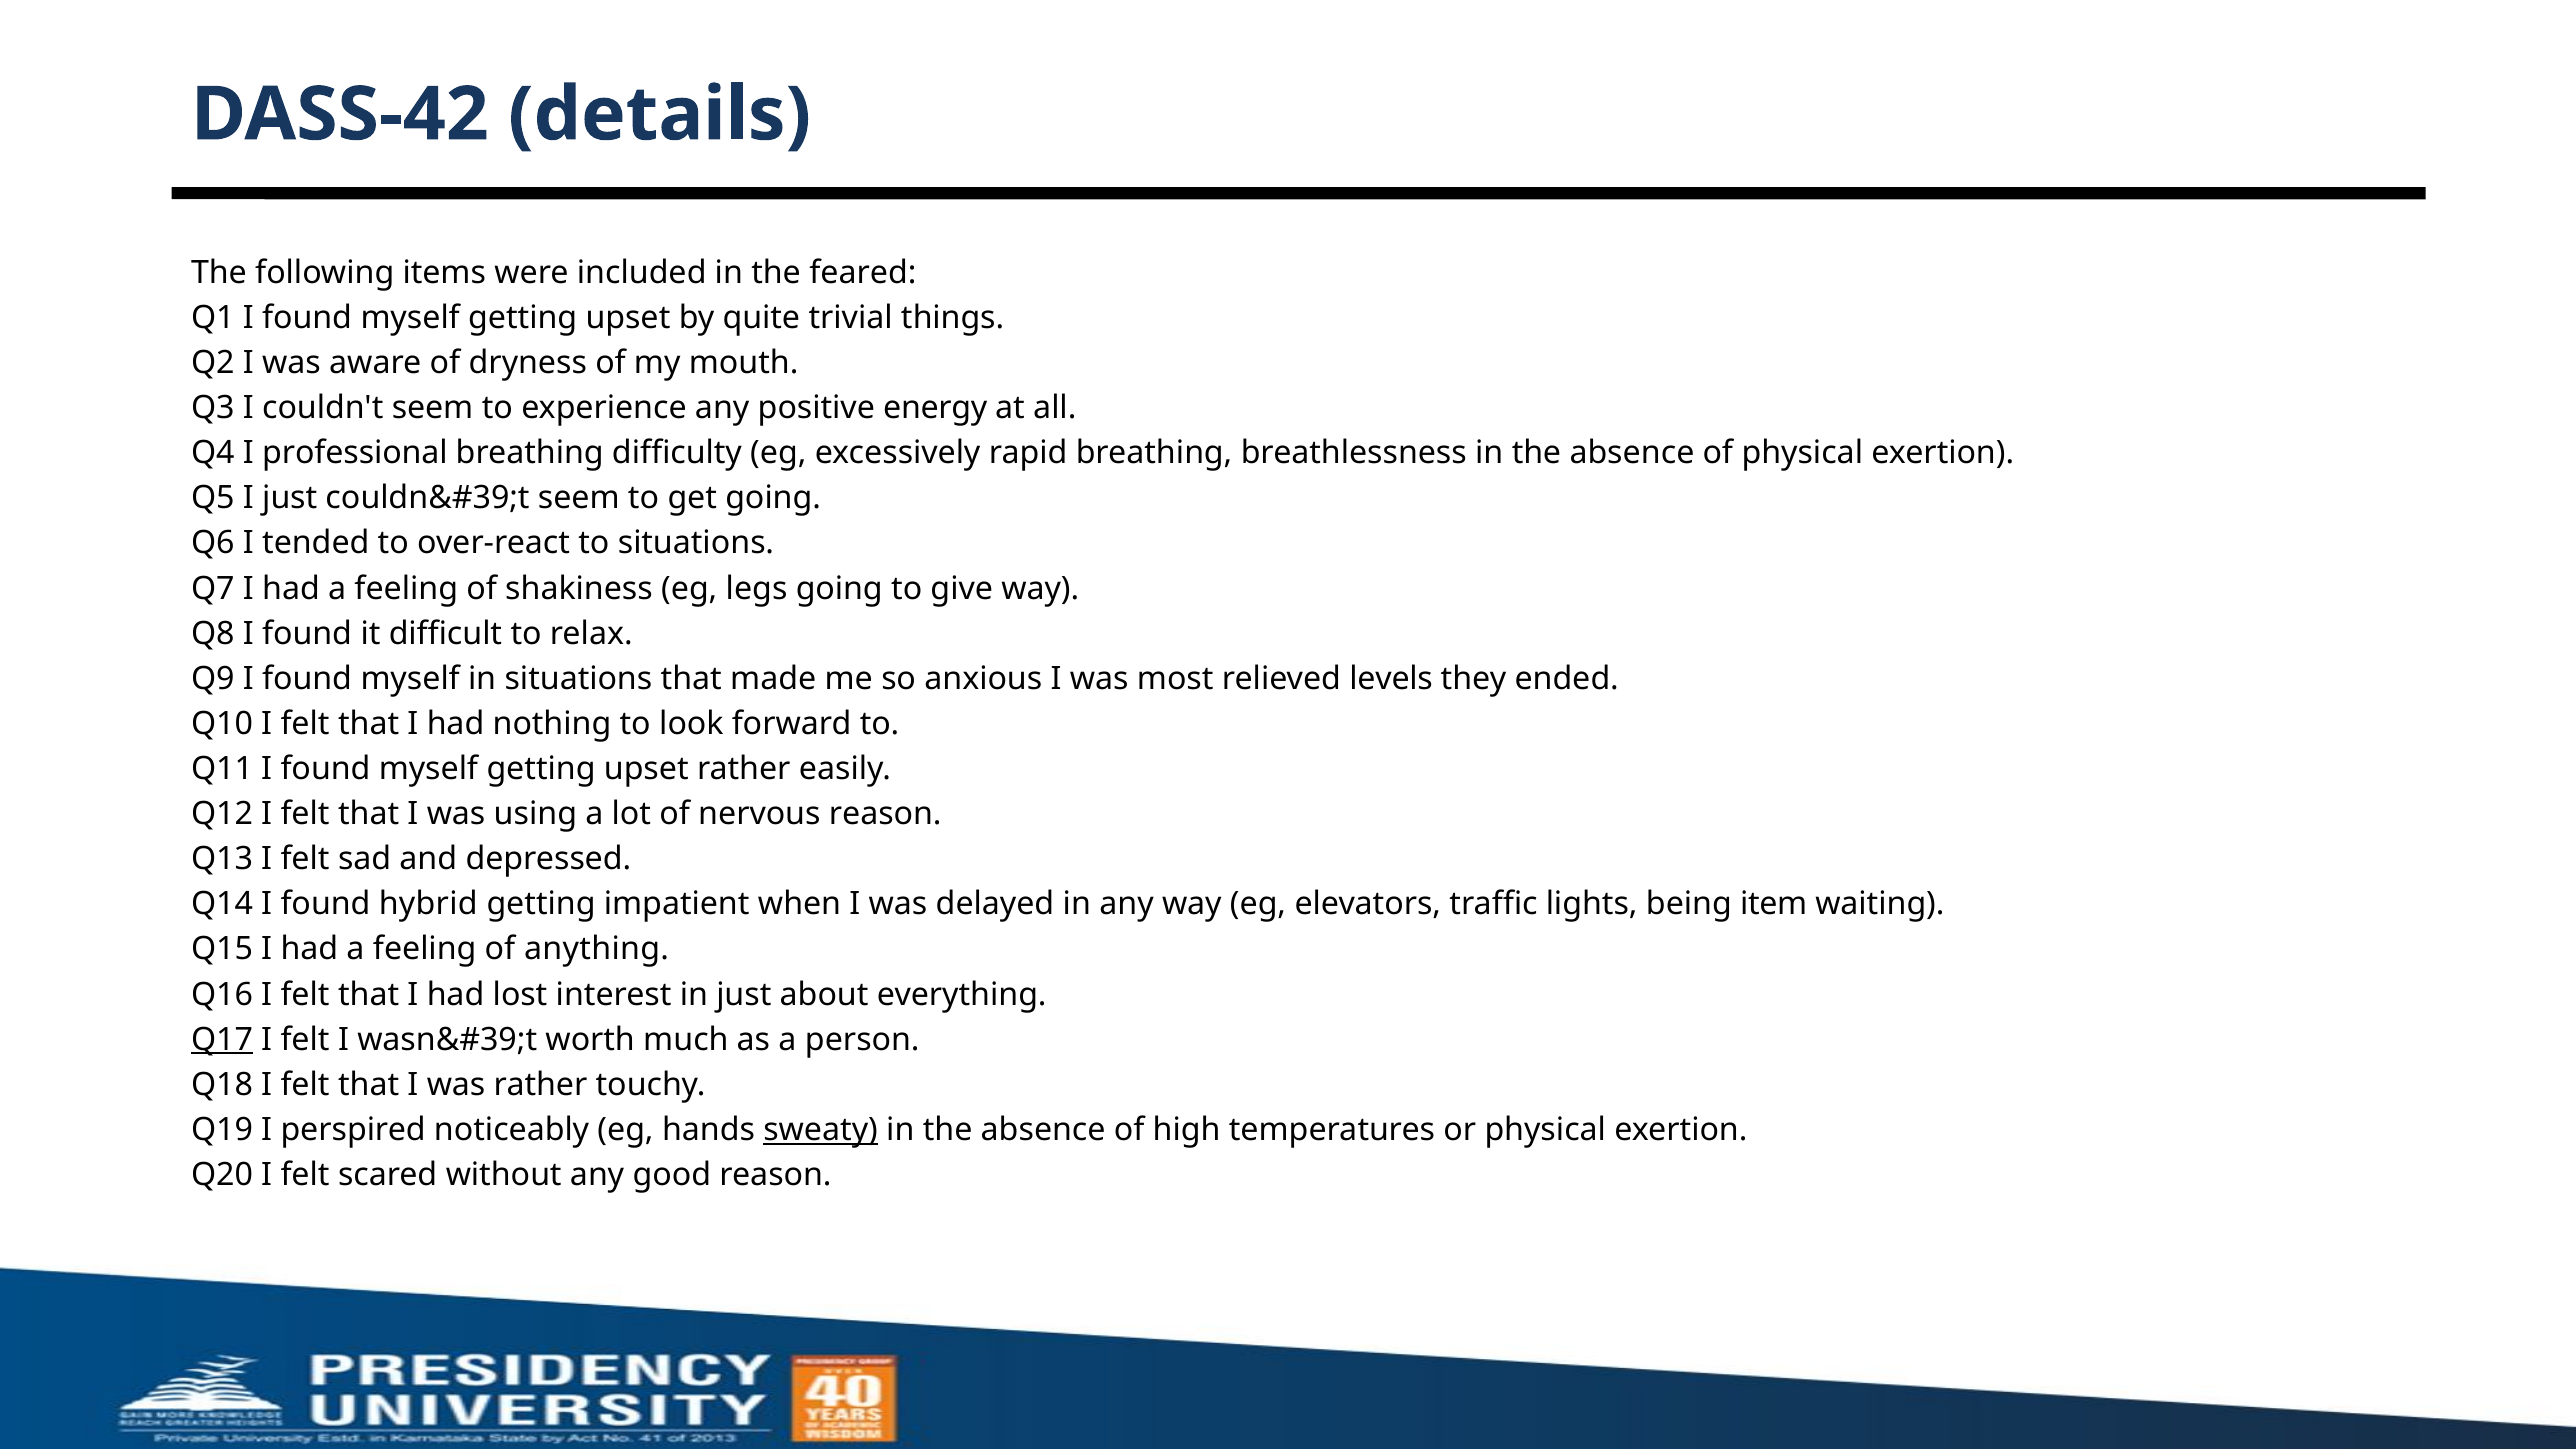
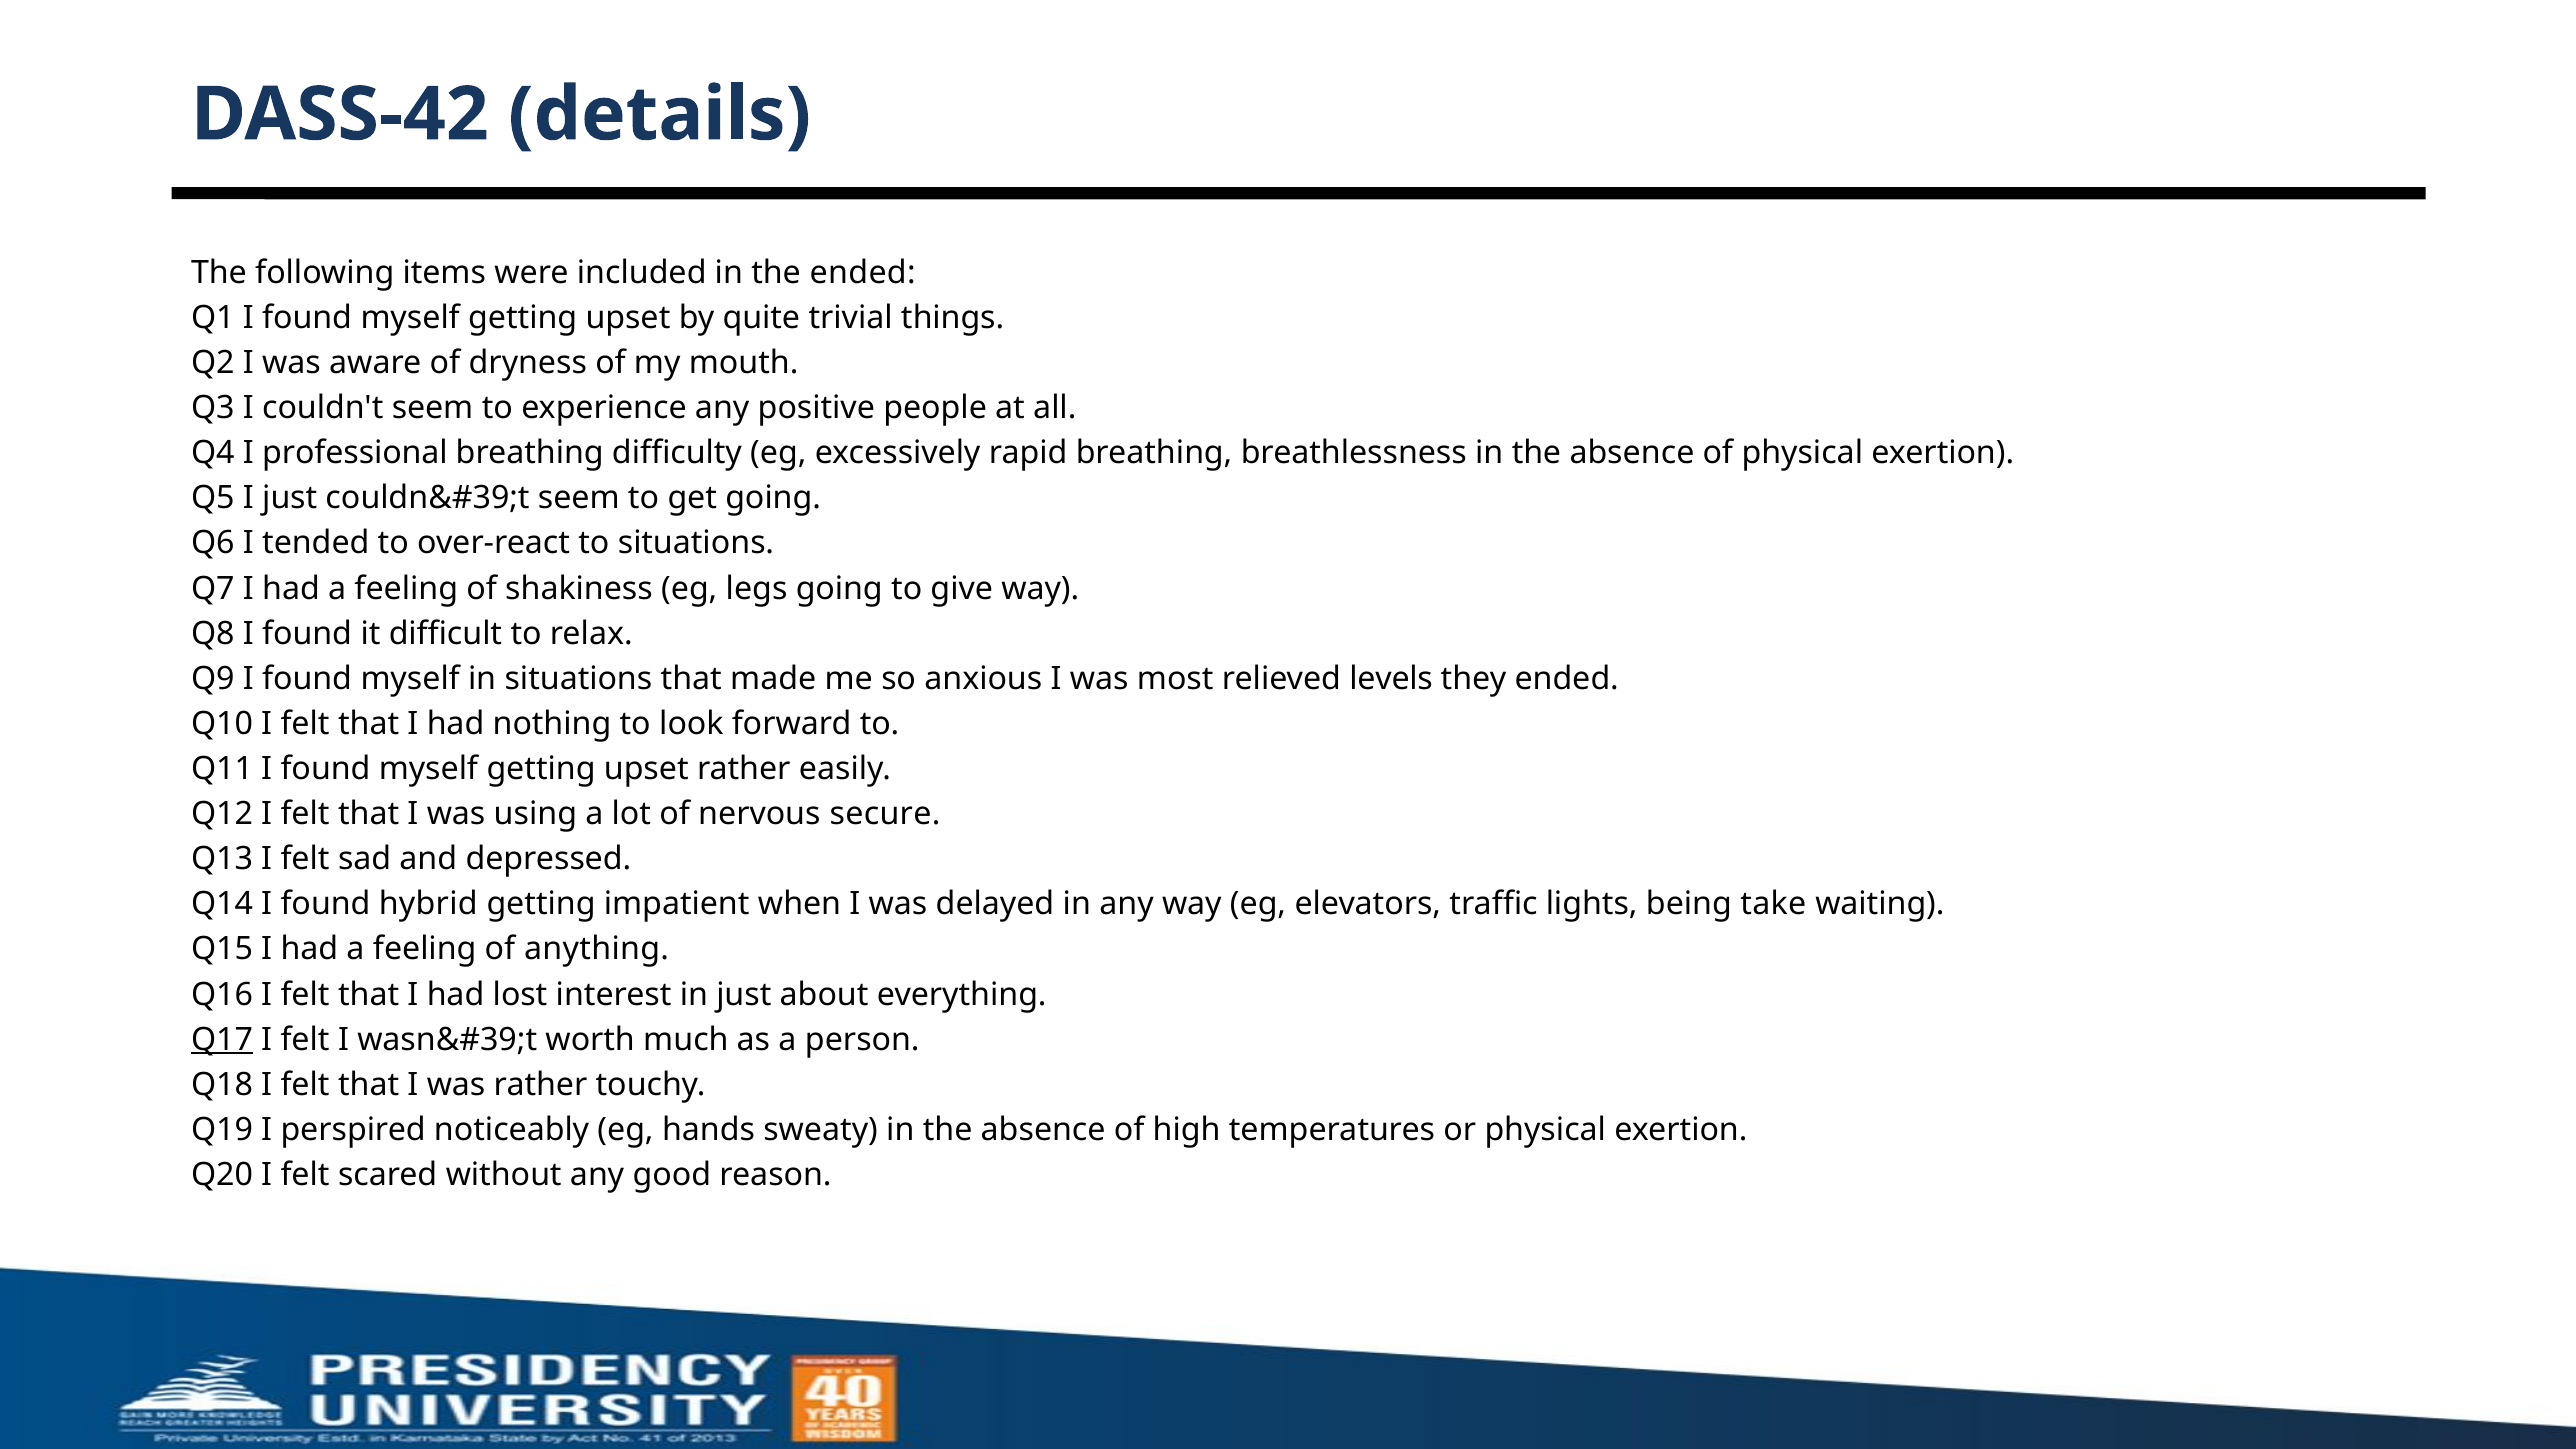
the feared: feared -> ended
energy: energy -> people
nervous reason: reason -> secure
item: item -> take
sweaty underline: present -> none
